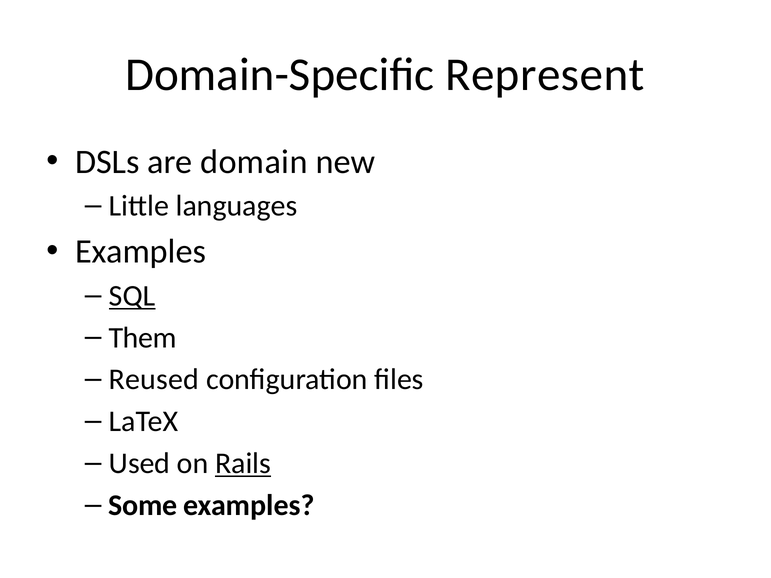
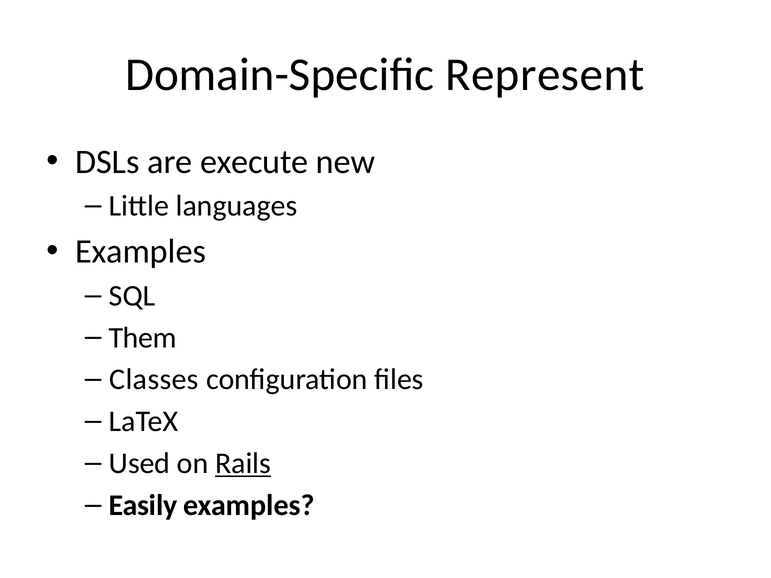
domain: domain -> execute
SQL underline: present -> none
Reused: Reused -> Classes
Some: Some -> Easily
